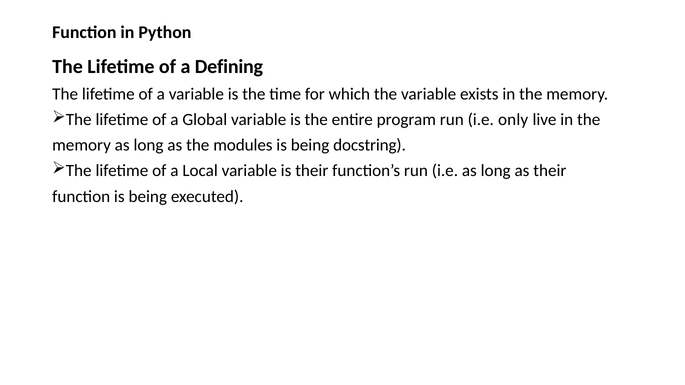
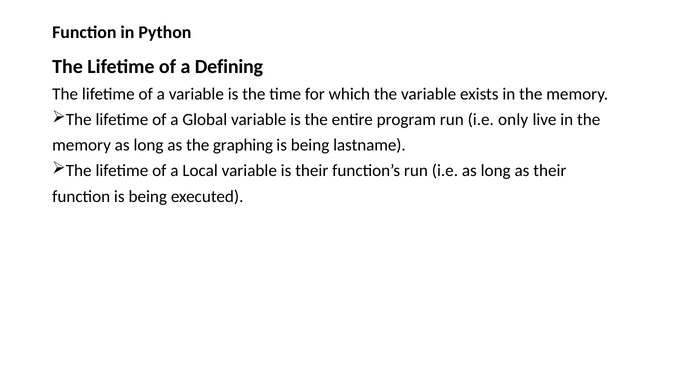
modules: modules -> graphing
docstring: docstring -> lastname
